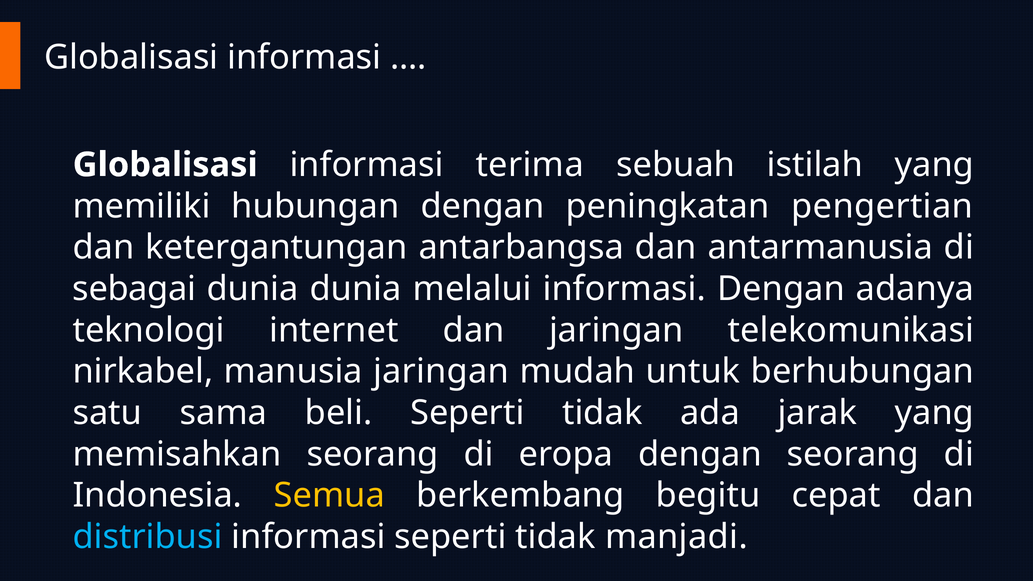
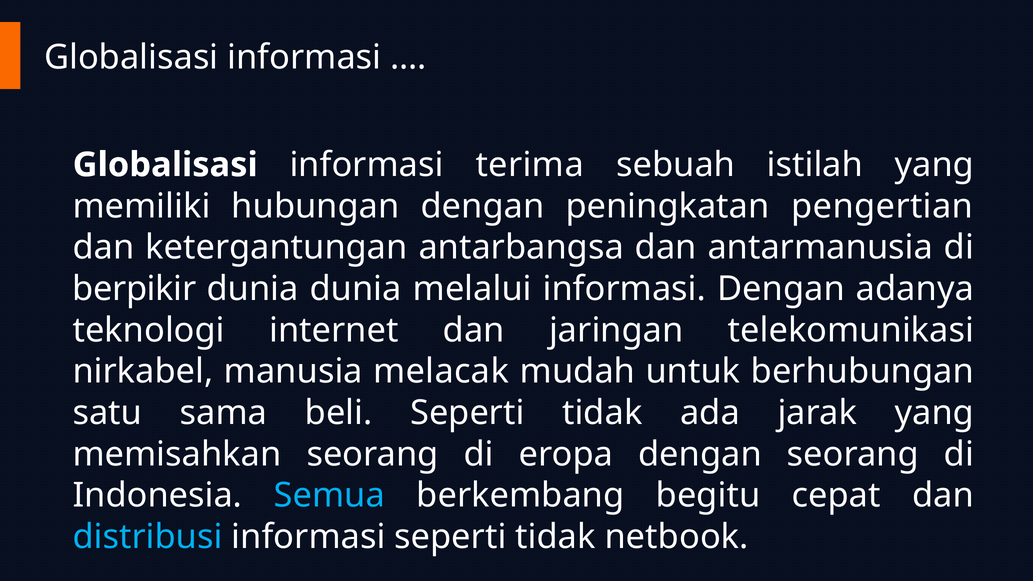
sebagai: sebagai -> berpikir
manusia jaringan: jaringan -> melacak
Semua colour: yellow -> light blue
manjadi: manjadi -> netbook
